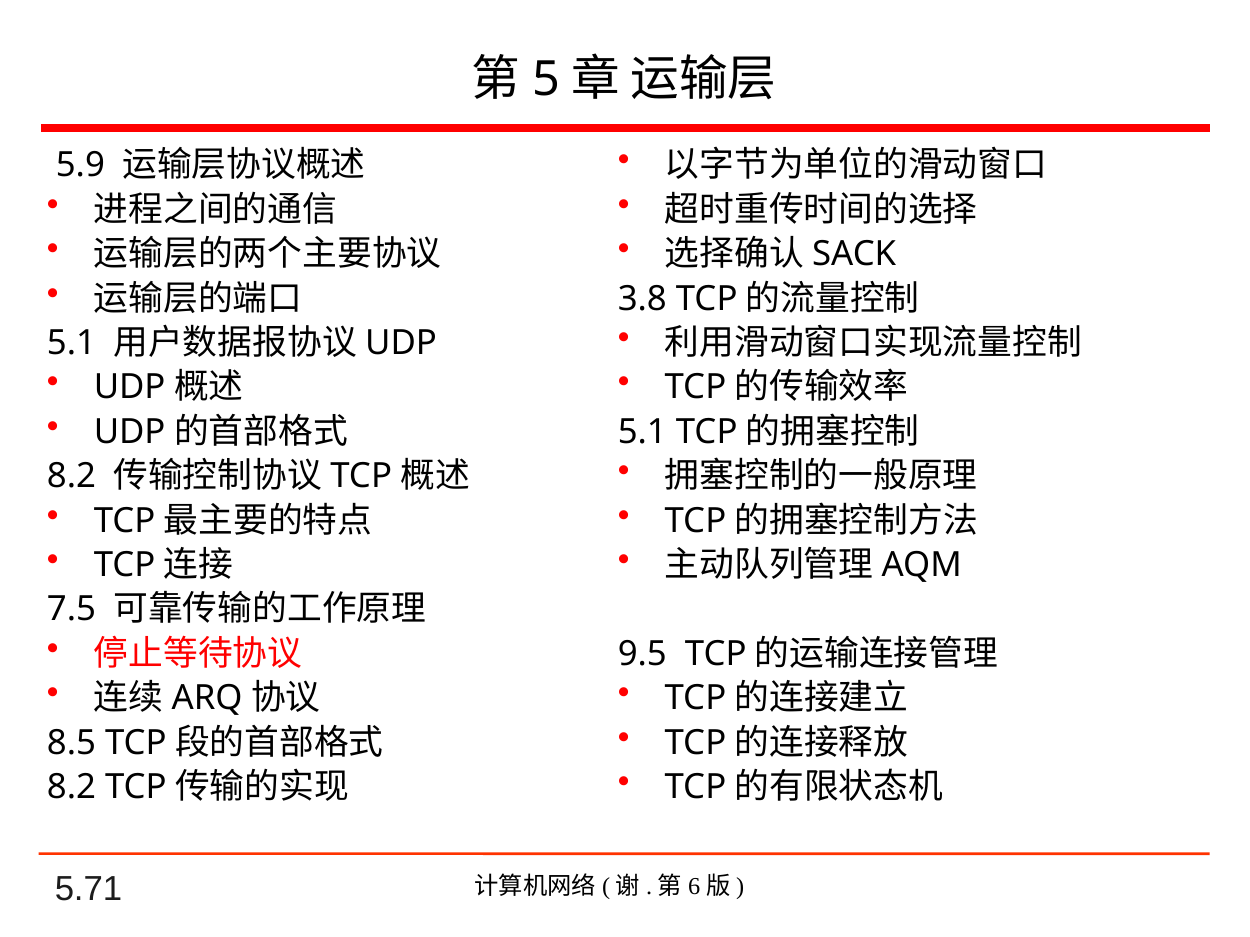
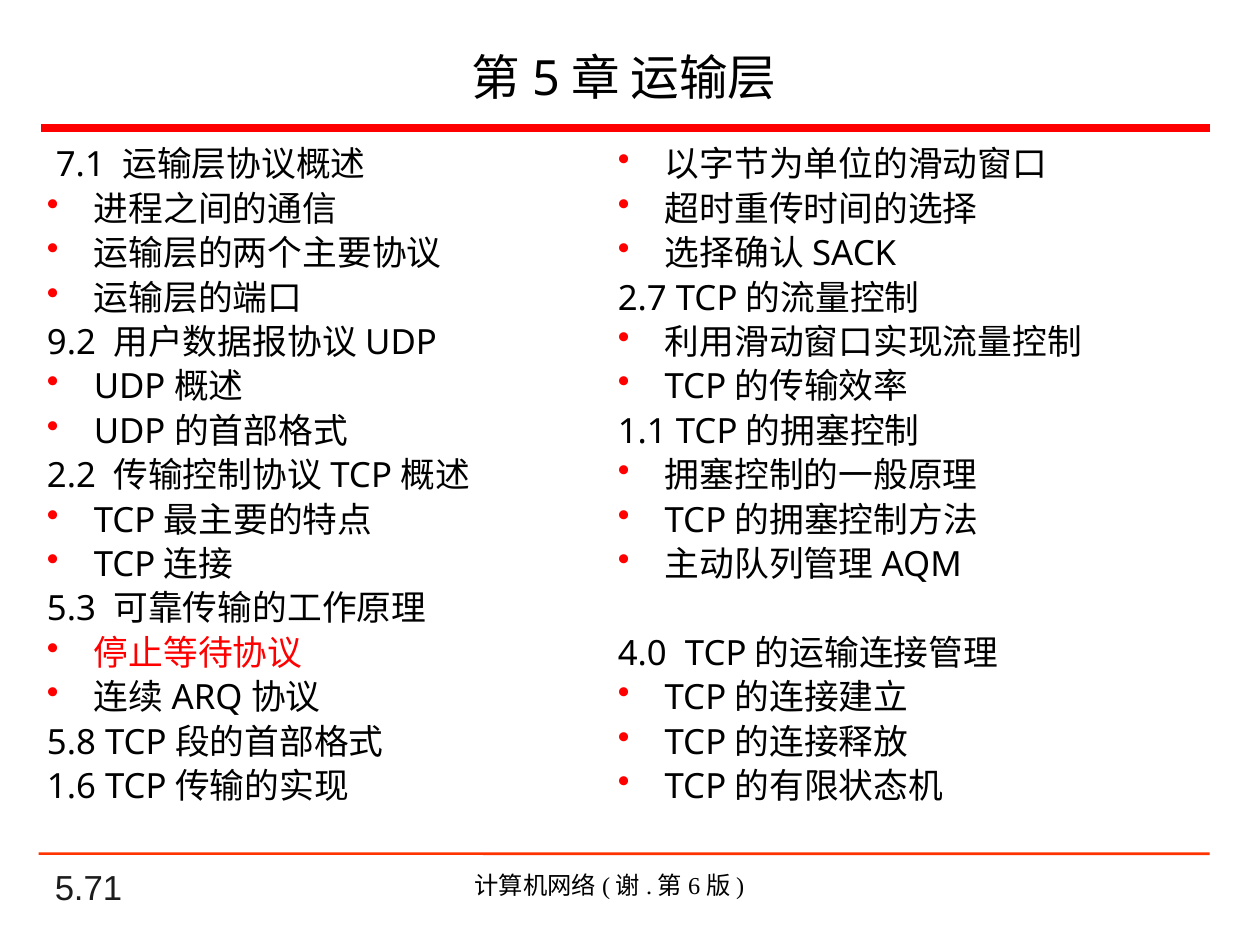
5.9: 5.9 -> 7.1
3.8: 3.8 -> 2.7
5.1 at (71, 343): 5.1 -> 9.2
5.1 at (642, 432): 5.1 -> 1.1
8.2 at (71, 477): 8.2 -> 2.2
7.5: 7.5 -> 5.3
9.5: 9.5 -> 4.0
8.5: 8.5 -> 5.8
8.2 at (71, 788): 8.2 -> 1.6
